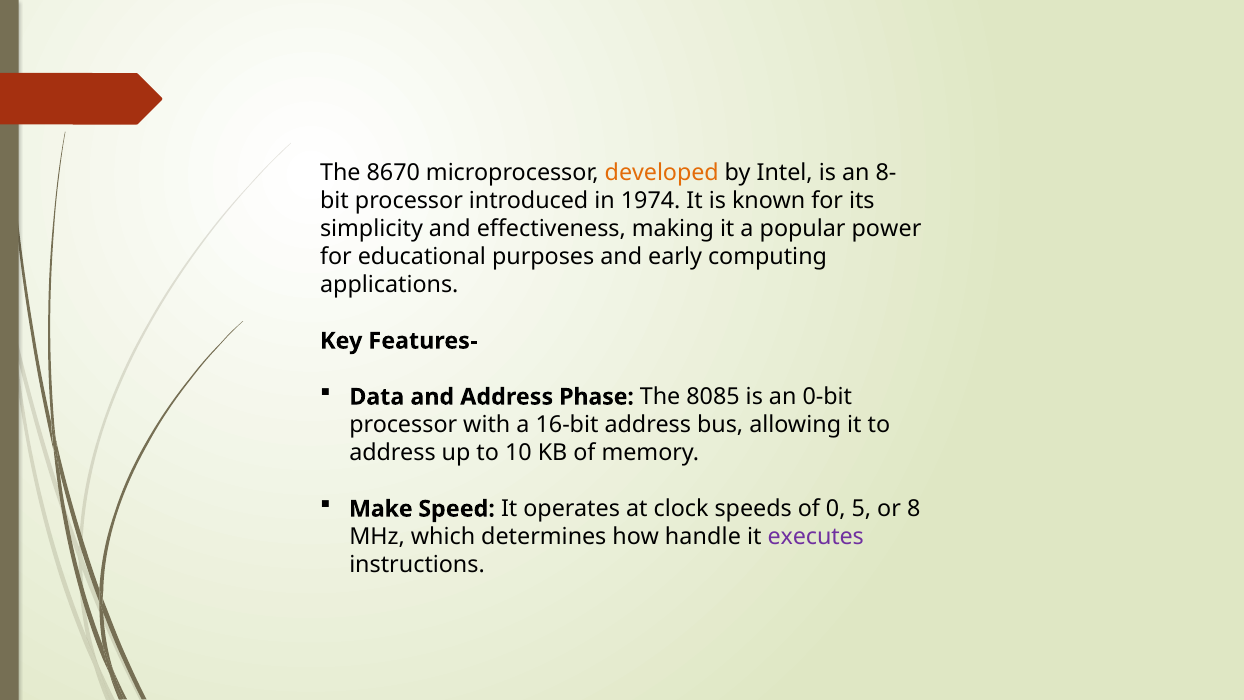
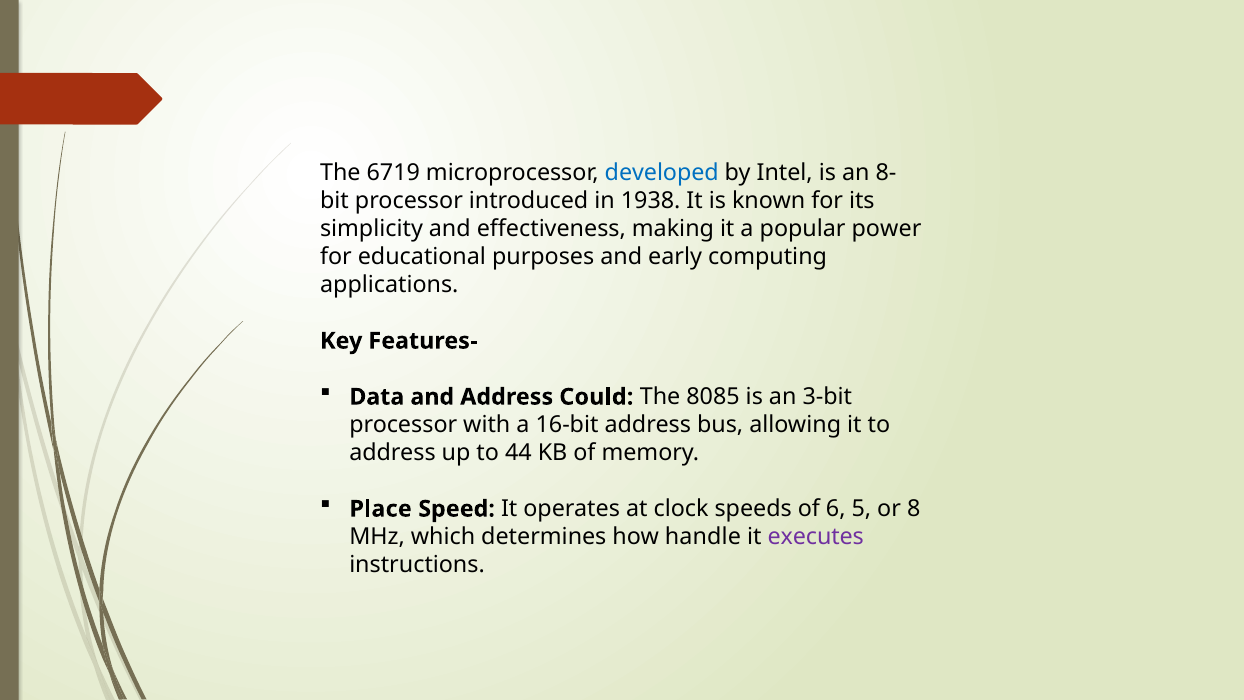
8670: 8670 -> 6719
developed colour: orange -> blue
1974: 1974 -> 1938
Phase: Phase -> Could
0-bit: 0-bit -> 3-bit
10: 10 -> 44
Make: Make -> Place
0: 0 -> 6
